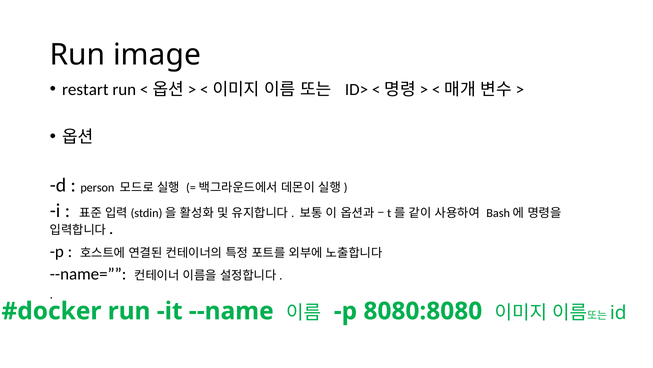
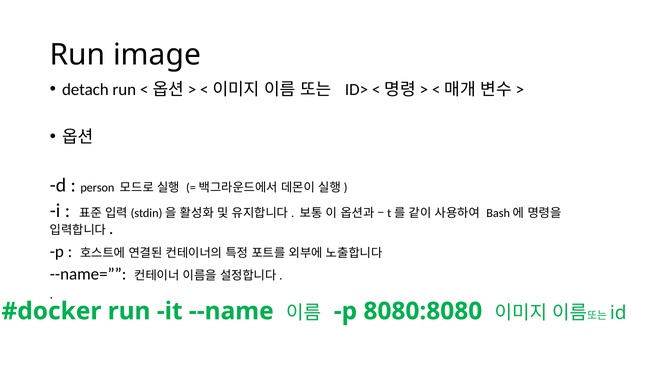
restart: restart -> detach
